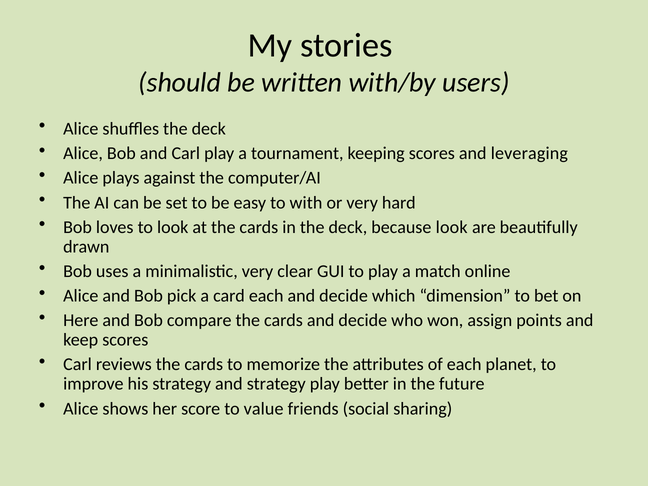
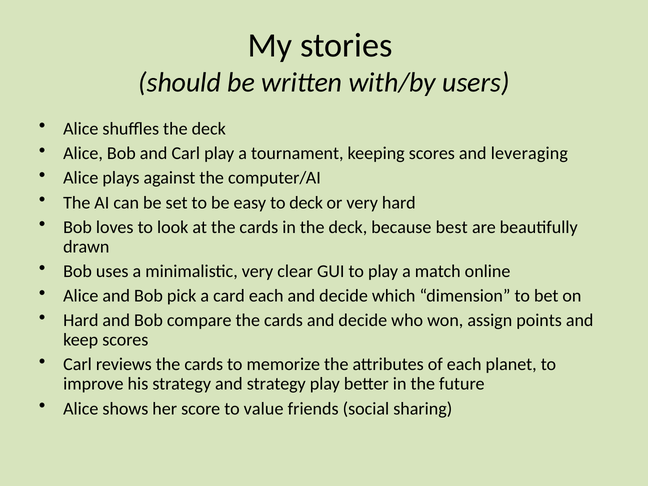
to with: with -> deck
because look: look -> best
Here at (81, 320): Here -> Hard
